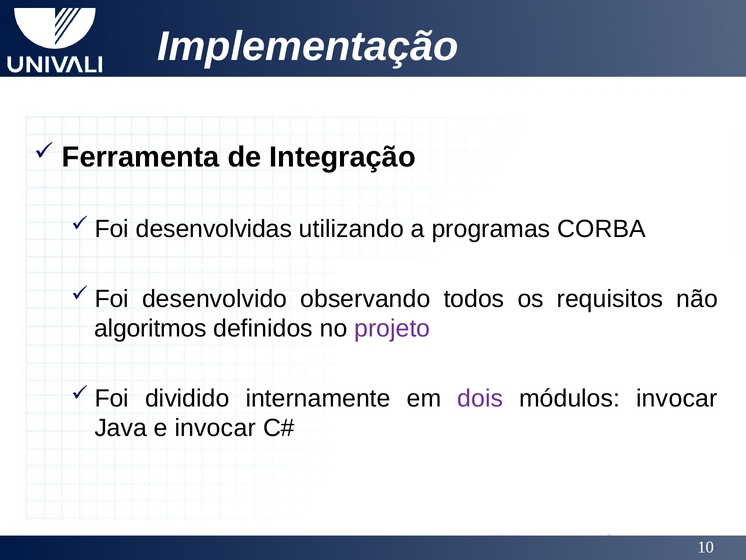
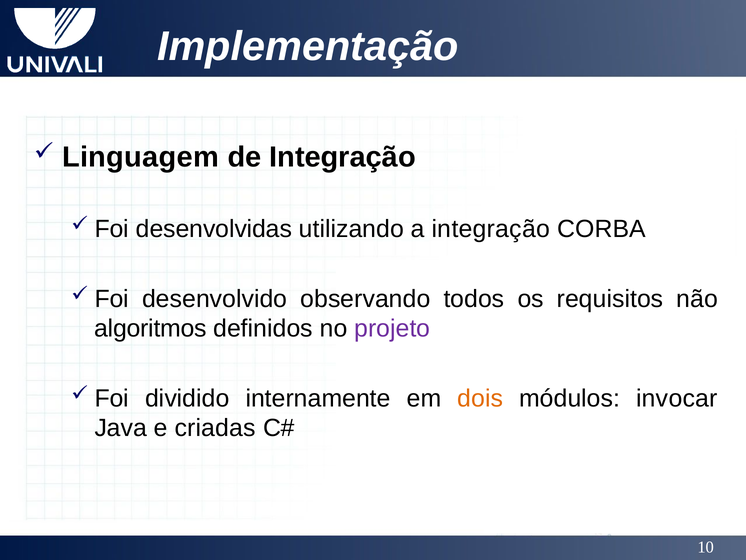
Ferramenta: Ferramenta -> Linguagem
a programas: programas -> integração
dois colour: purple -> orange
e invocar: invocar -> criadas
